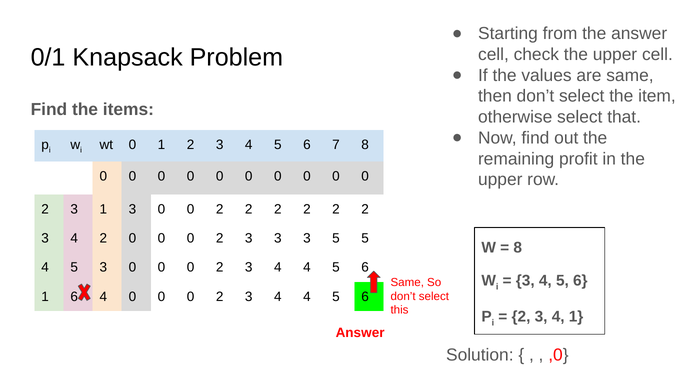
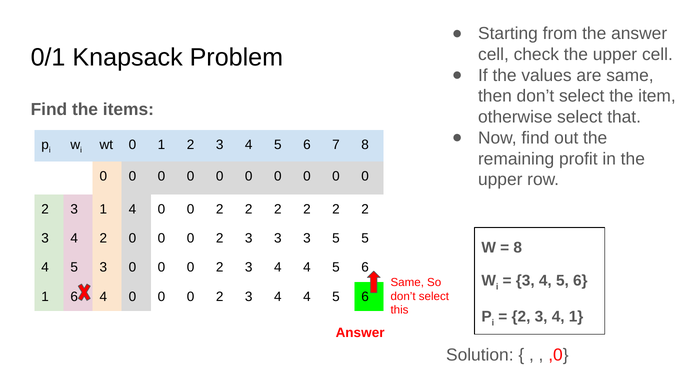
1 3: 3 -> 4
